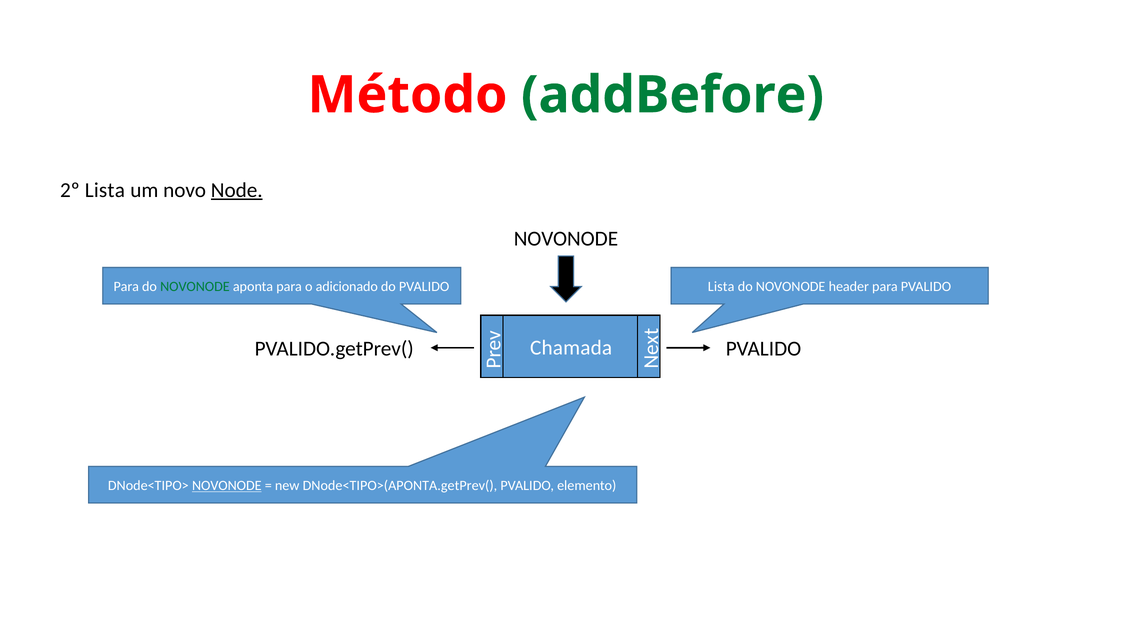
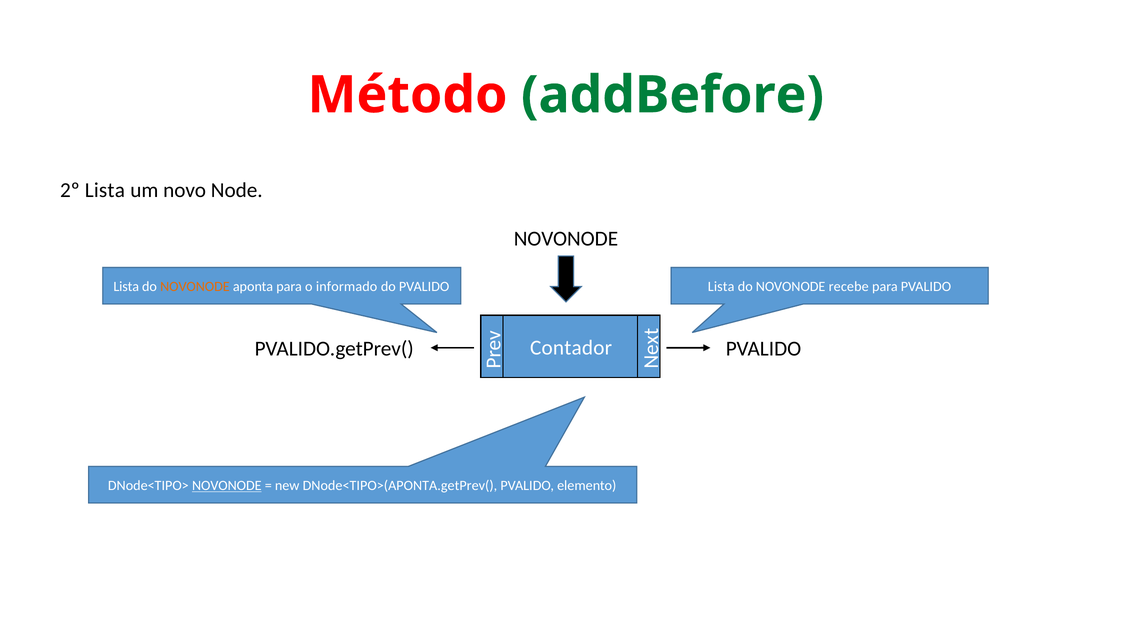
Node underline: present -> none
Para at (126, 287): Para -> Lista
NOVONODE at (195, 287) colour: green -> orange
adicionado: adicionado -> informado
header: header -> recebe
Chamada: Chamada -> Contador
